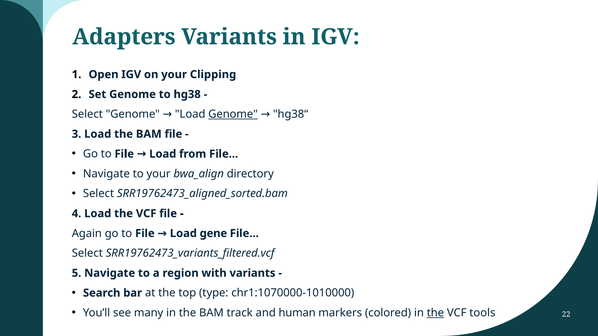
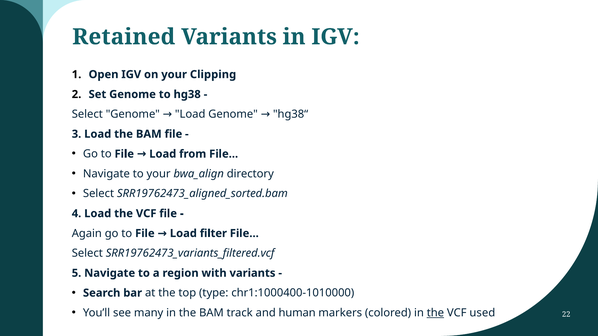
Adapters: Adapters -> Retained
Genome at (233, 114) underline: present -> none
gene: gene -> filter
chr1:1070000-1010000: chr1:1070000-1010000 -> chr1:1000400-1010000
tools: tools -> used
